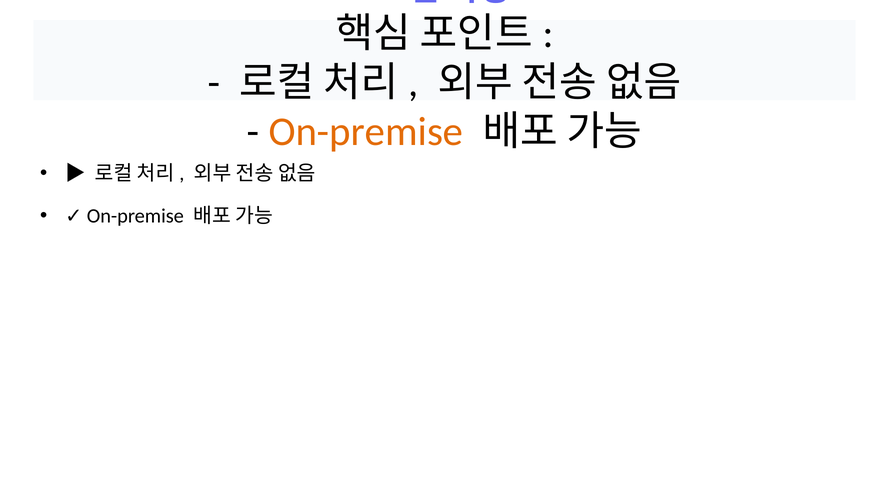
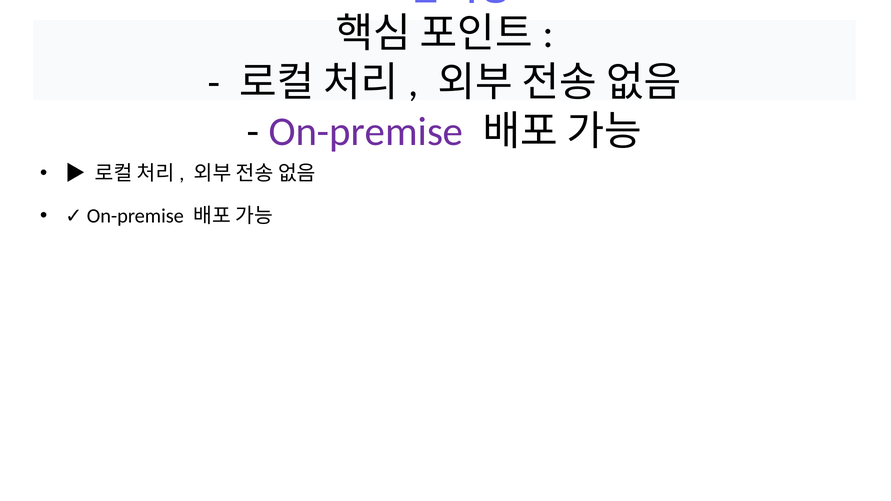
On-premise colour: orange -> purple
